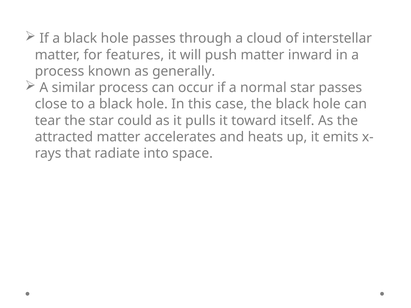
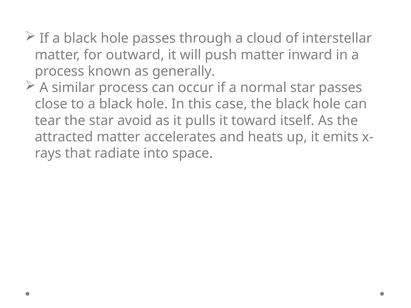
features: features -> outward
could: could -> avoid
